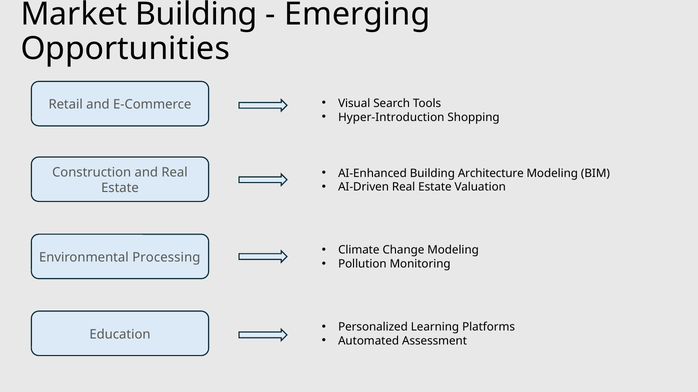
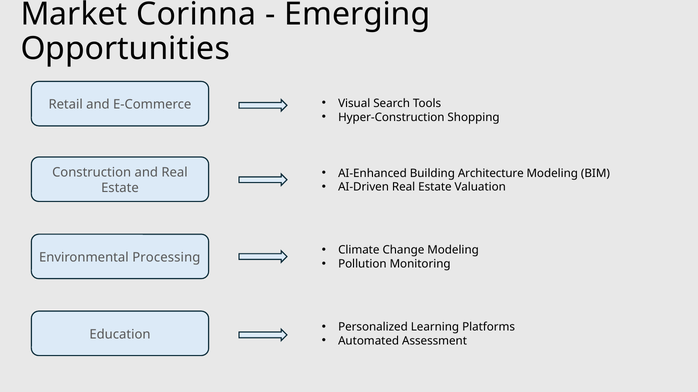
Market Building: Building -> Corinna
Hyper-Introduction: Hyper-Introduction -> Hyper-Construction
